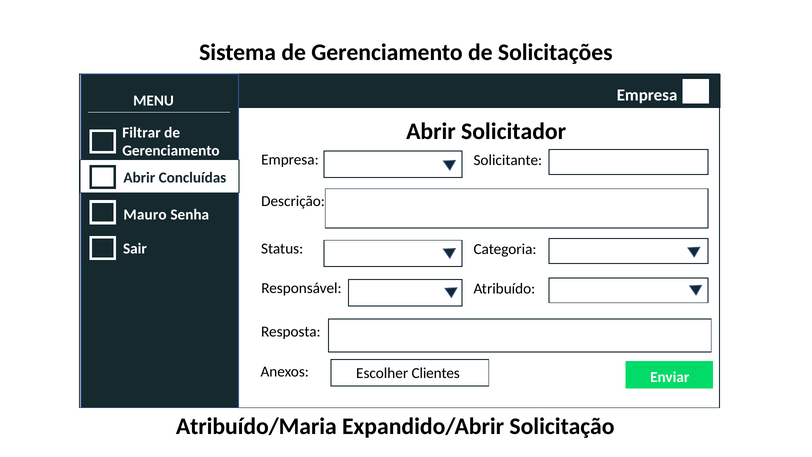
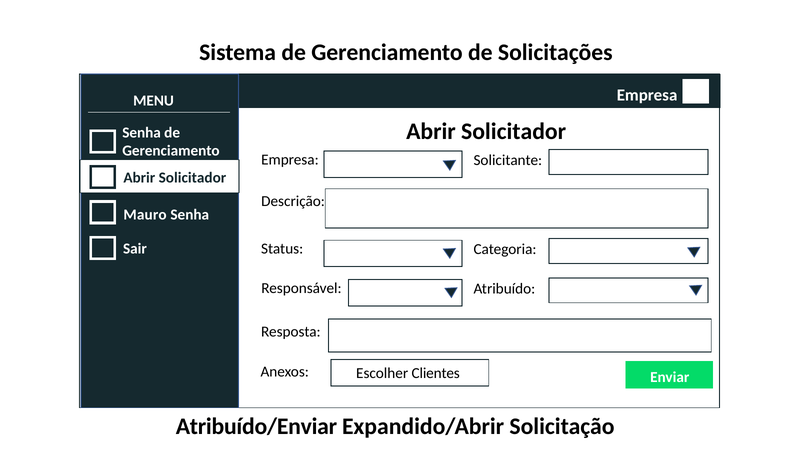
Filtrar at (141, 133): Filtrar -> Senha
Concluídas at (192, 178): Concluídas -> Solicitador
Atribuído/Maria: Atribuído/Maria -> Atribuído/Enviar
